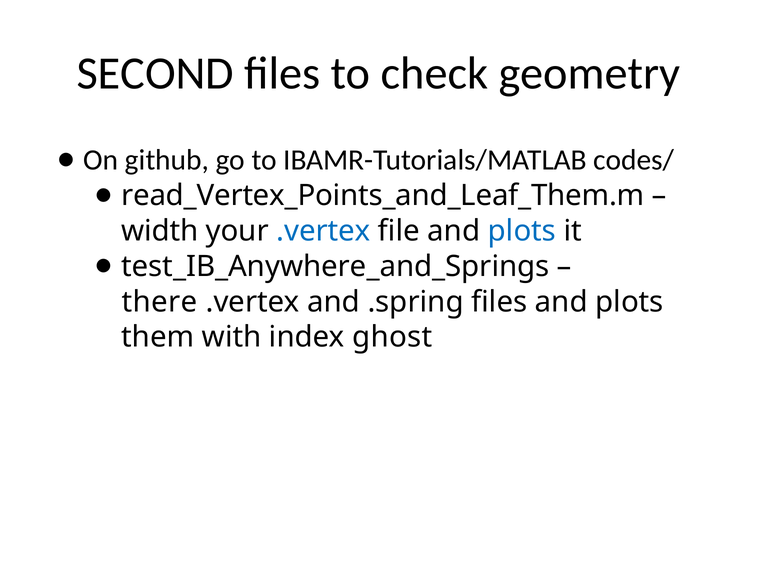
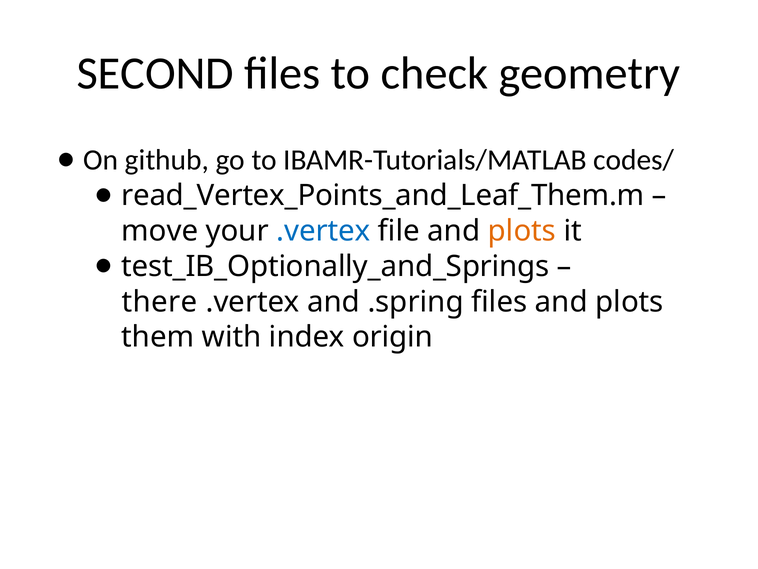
width: width -> move
plots at (522, 231) colour: blue -> orange
test_IB_Anywhere_and_Springs: test_IB_Anywhere_and_Springs -> test_IB_Optionally_and_Springs
ghost: ghost -> origin
